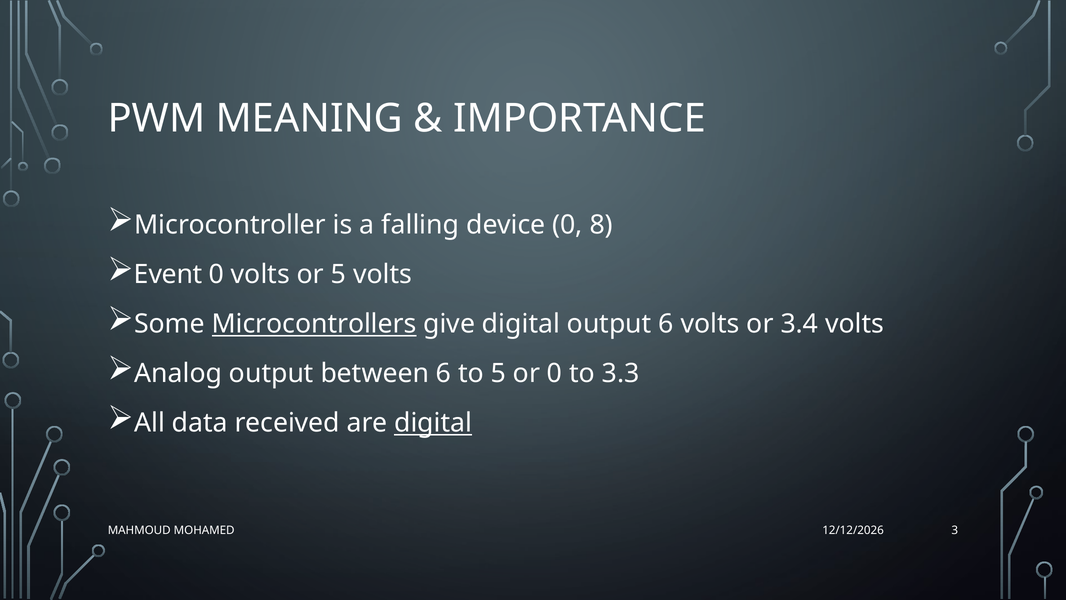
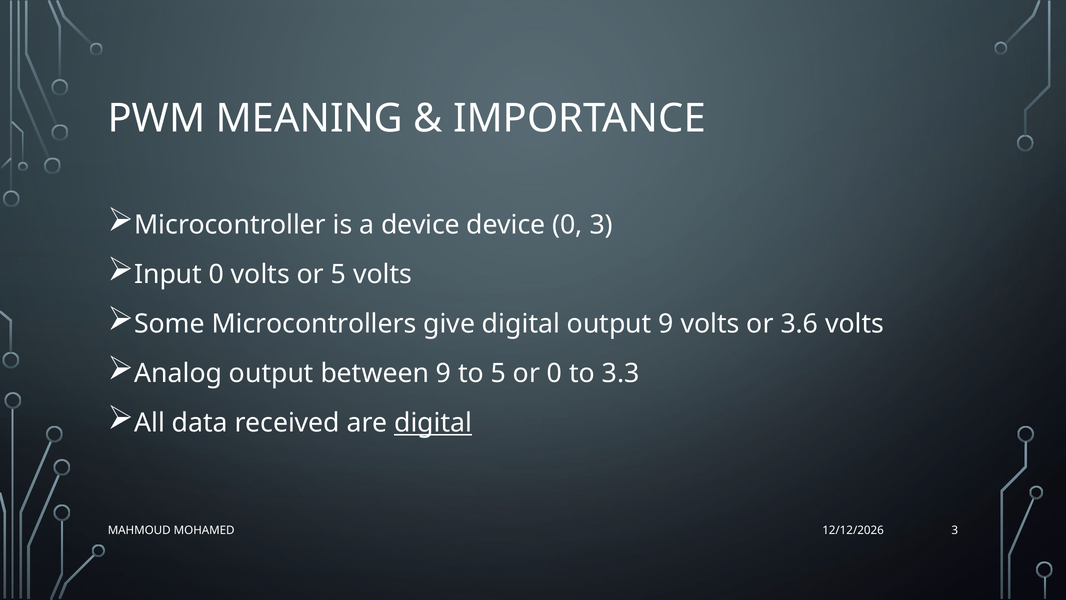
a falling: falling -> device
0 8: 8 -> 3
Event: Event -> Input
Microcontrollers underline: present -> none
output 6: 6 -> 9
3.4: 3.4 -> 3.6
between 6: 6 -> 9
